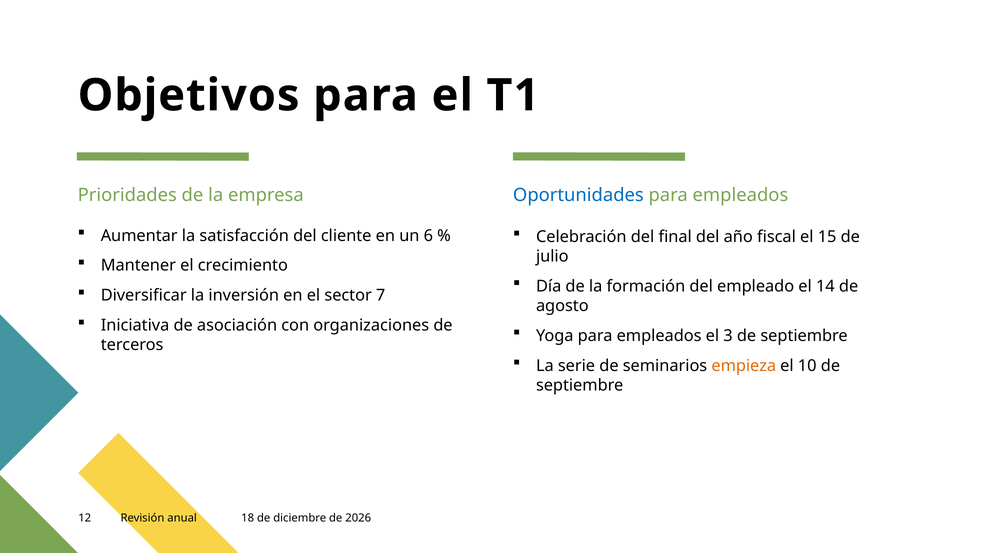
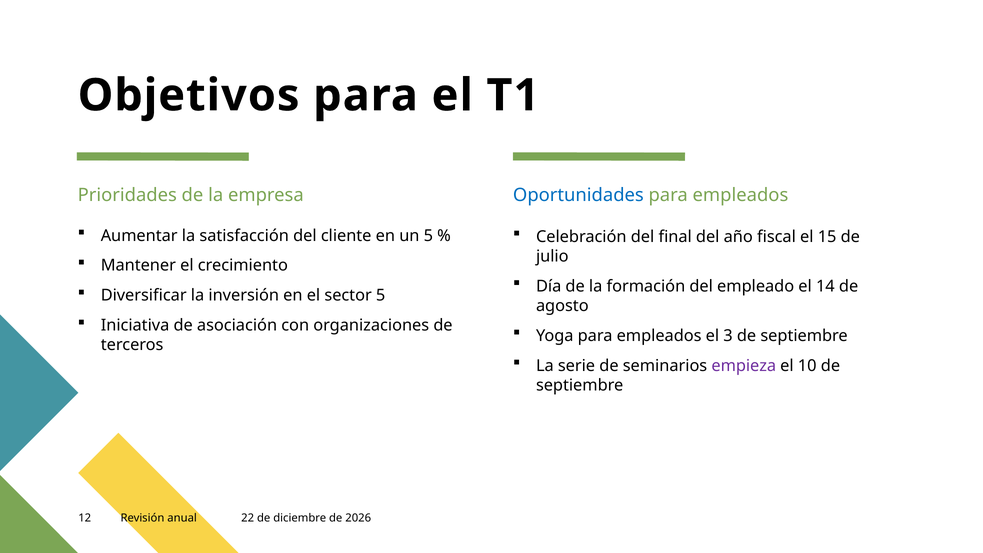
un 6: 6 -> 5
sector 7: 7 -> 5
empieza colour: orange -> purple
18: 18 -> 22
